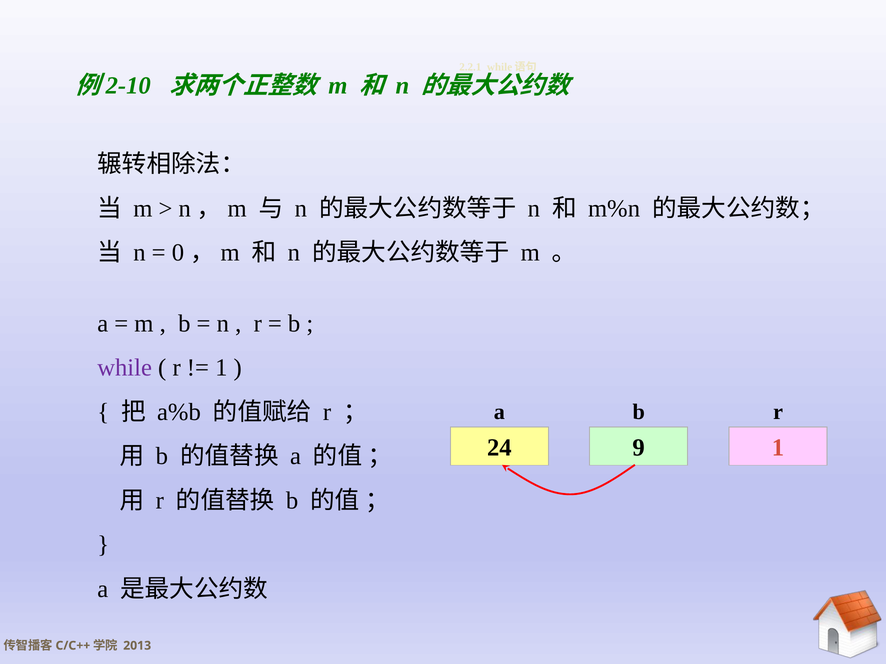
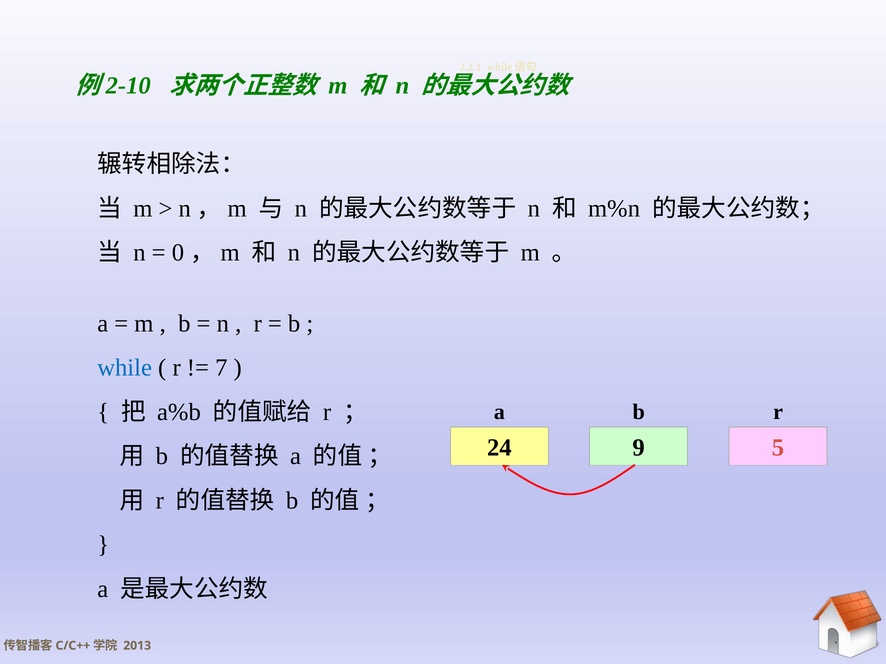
while colour: purple -> blue
1 at (221, 368): 1 -> 7
9 1: 1 -> 5
